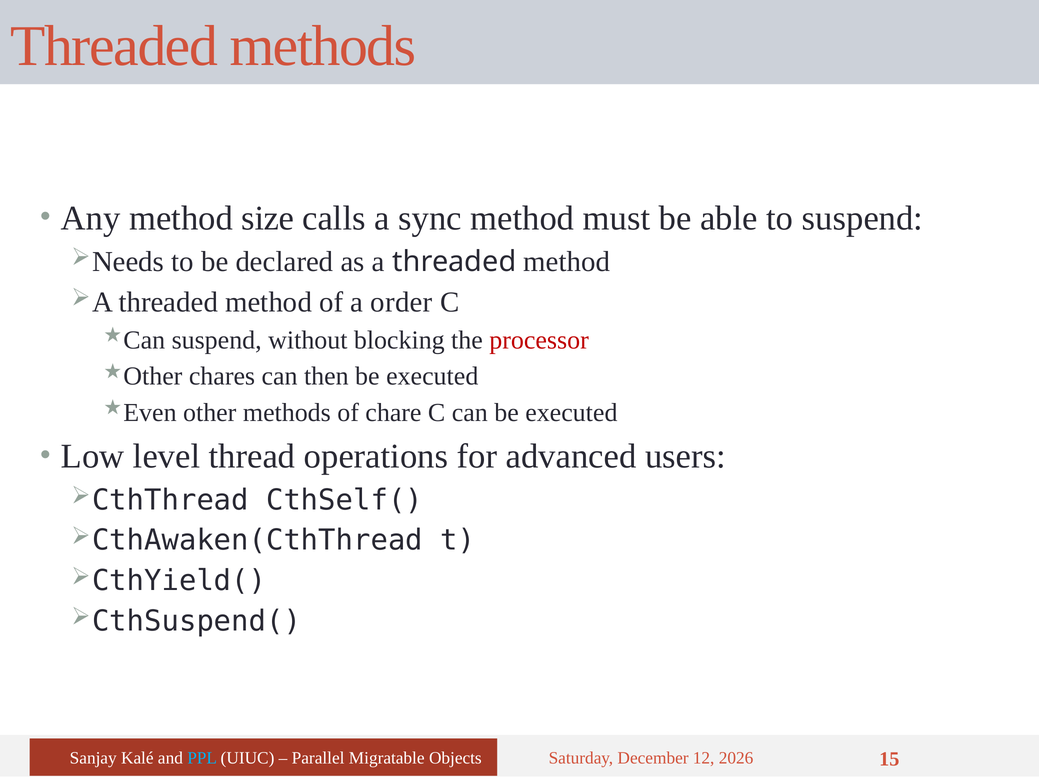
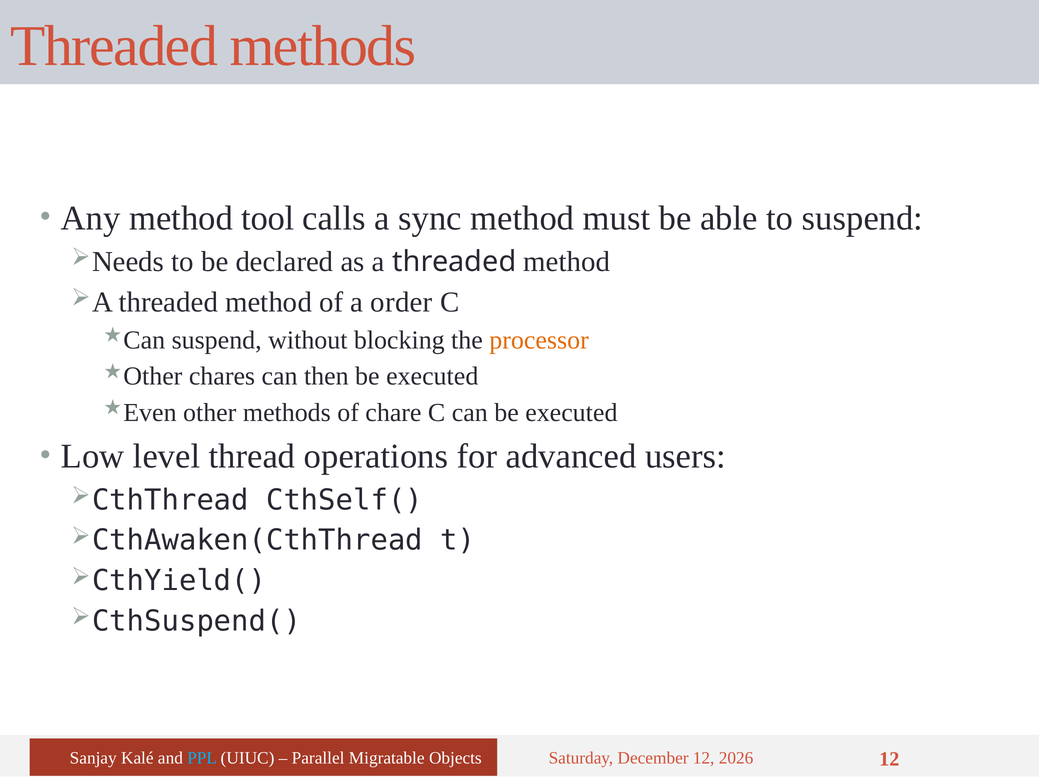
size: size -> tool
processor colour: red -> orange
15 at (889, 759): 15 -> 12
